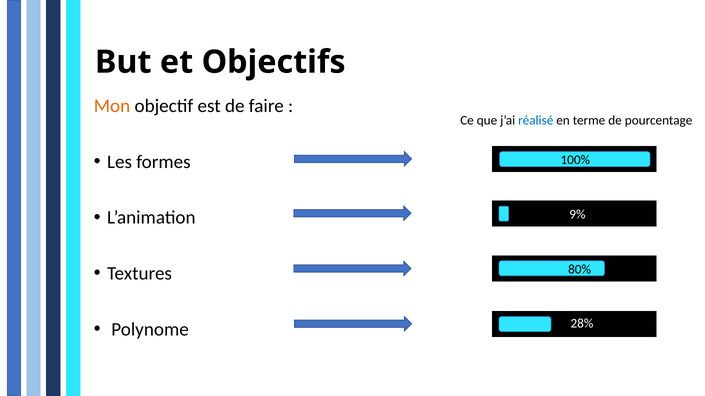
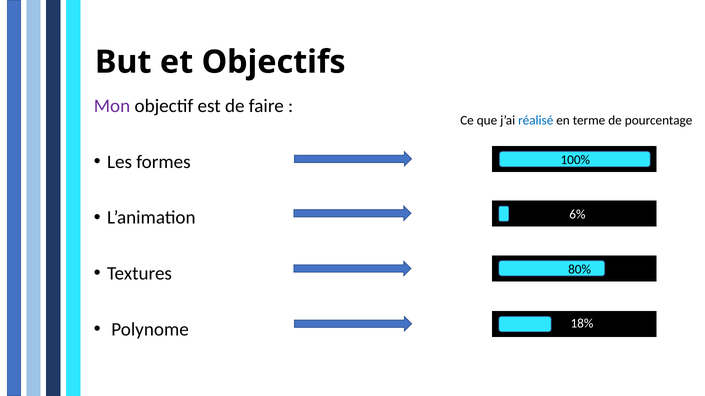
Mon colour: orange -> purple
9%: 9% -> 6%
28%: 28% -> 18%
